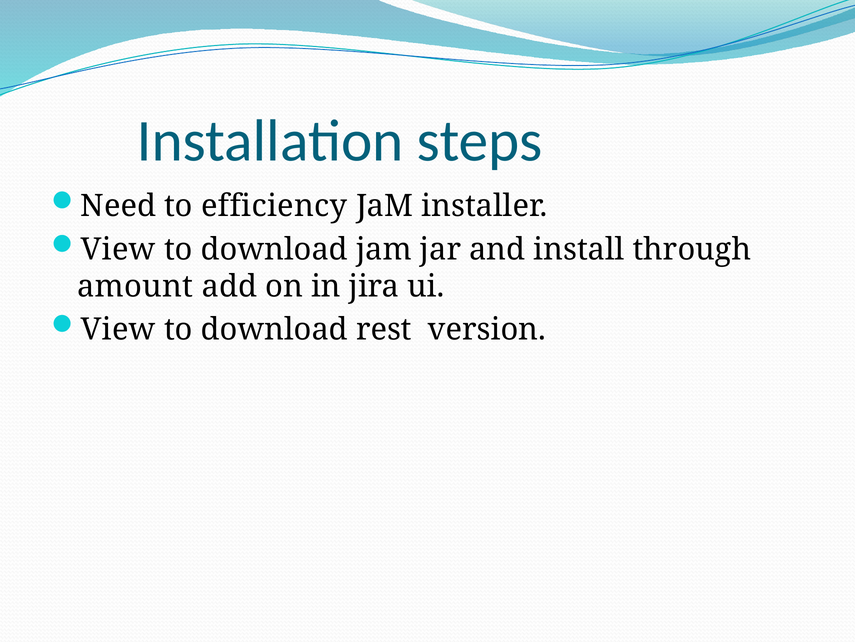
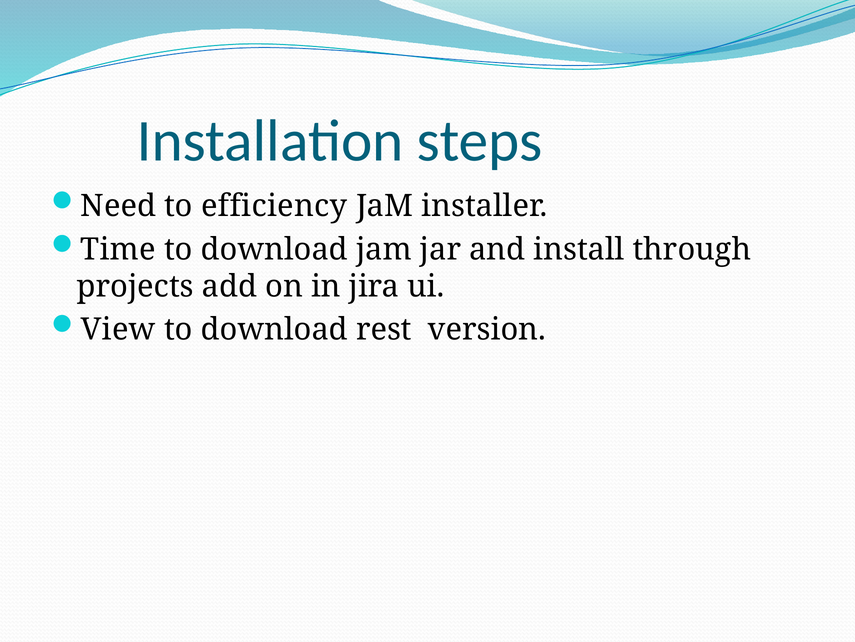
View at (118, 249): View -> Time
amount: amount -> projects
